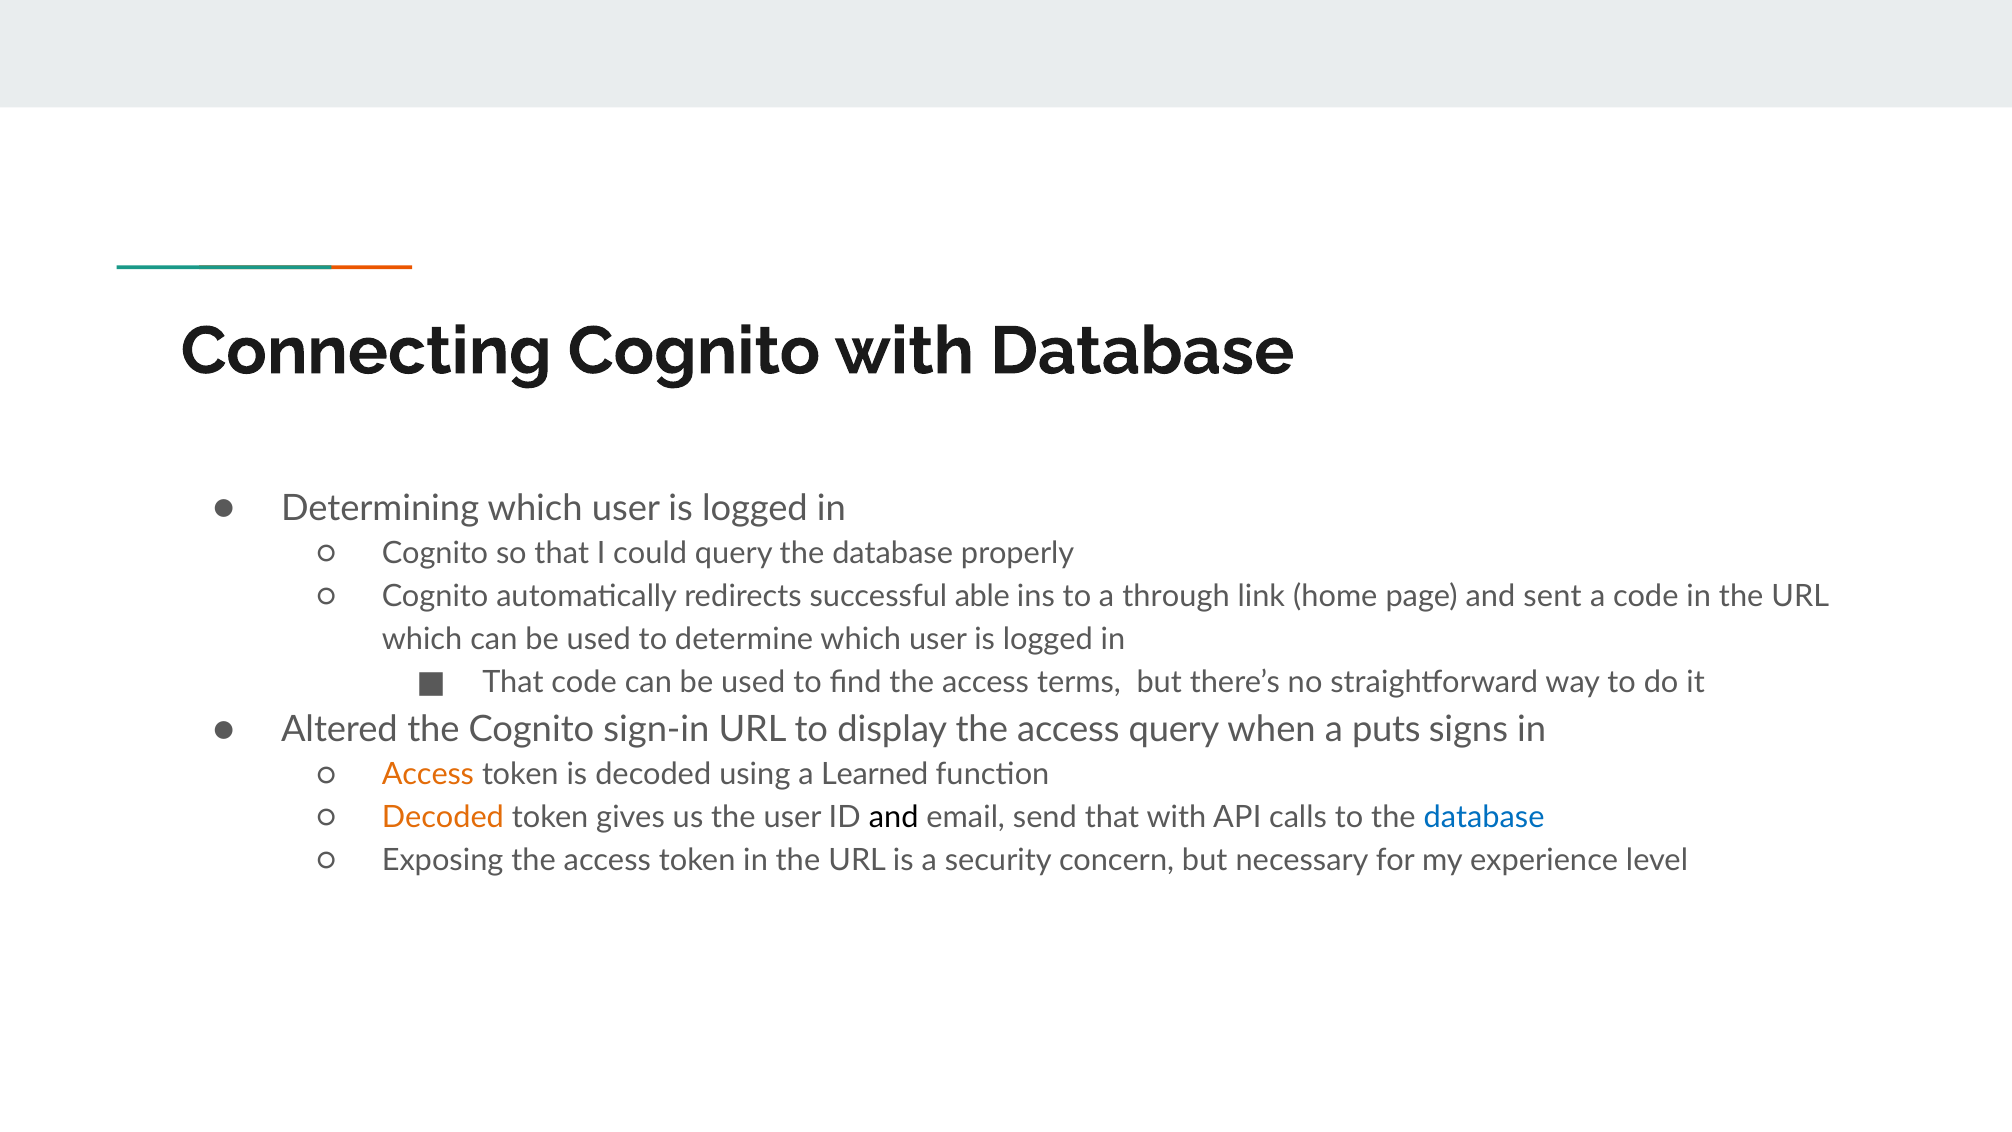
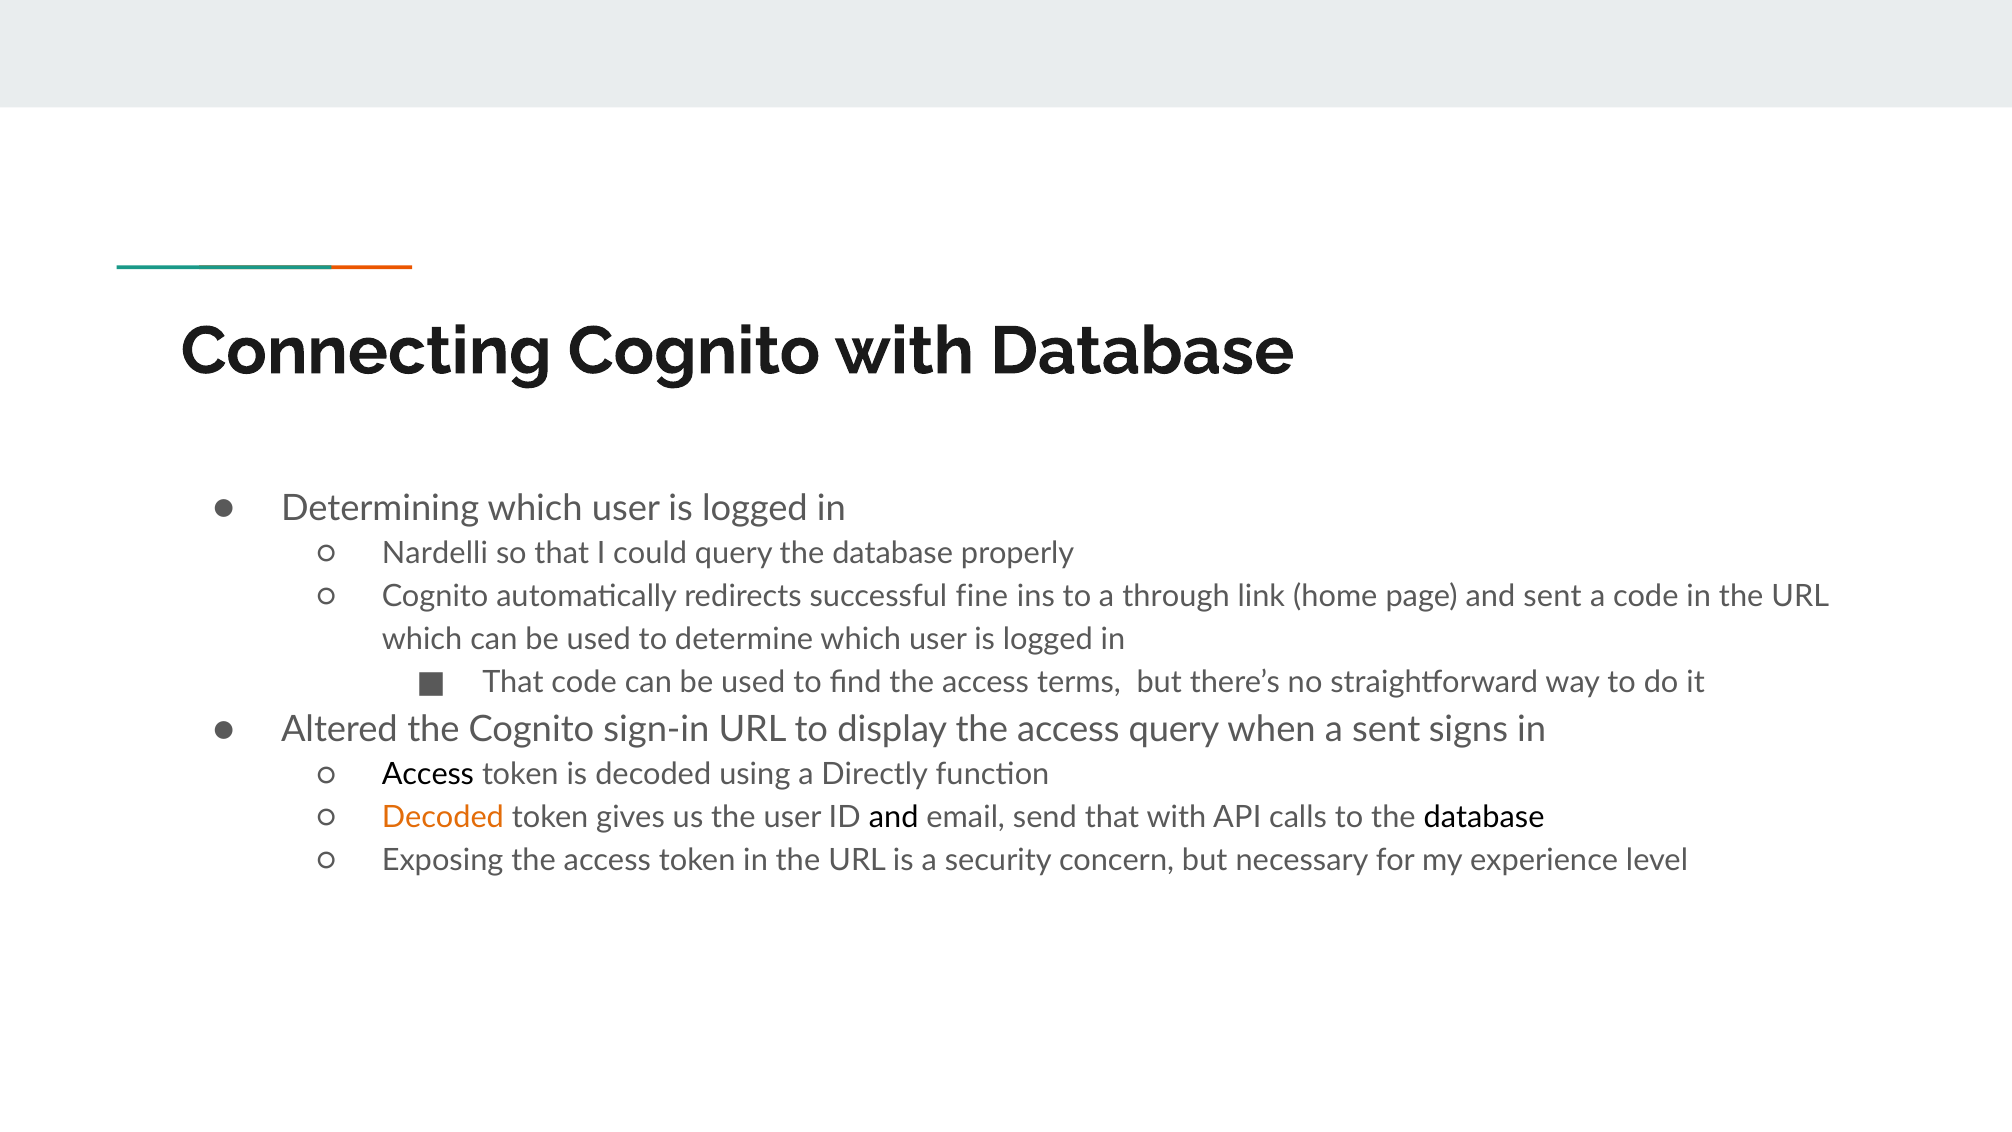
Cognito at (435, 554): Cognito -> Nardelli
able: able -> fine
a puts: puts -> sent
Access at (428, 775) colour: orange -> black
Learned: Learned -> Directly
database at (1484, 817) colour: blue -> black
